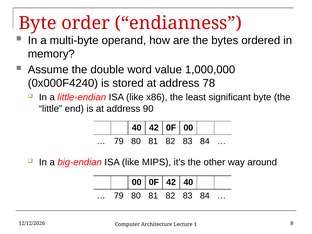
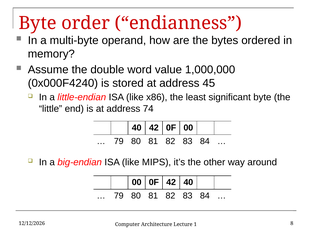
78: 78 -> 45
90: 90 -> 74
